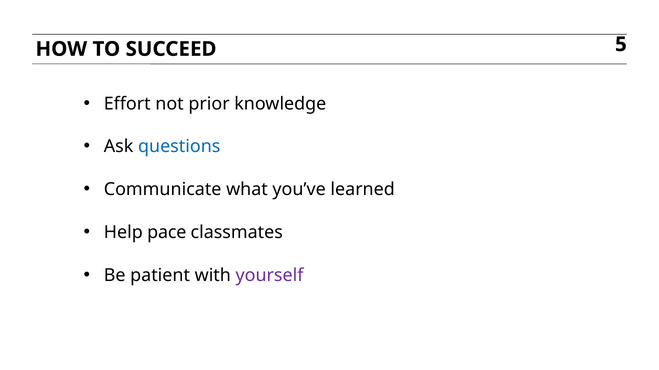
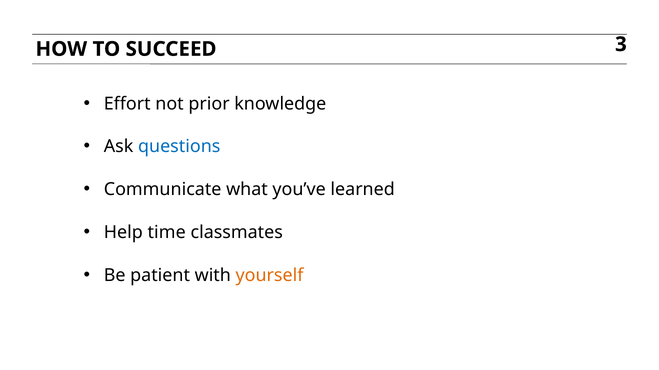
5: 5 -> 3
pace: pace -> time
yourself colour: purple -> orange
